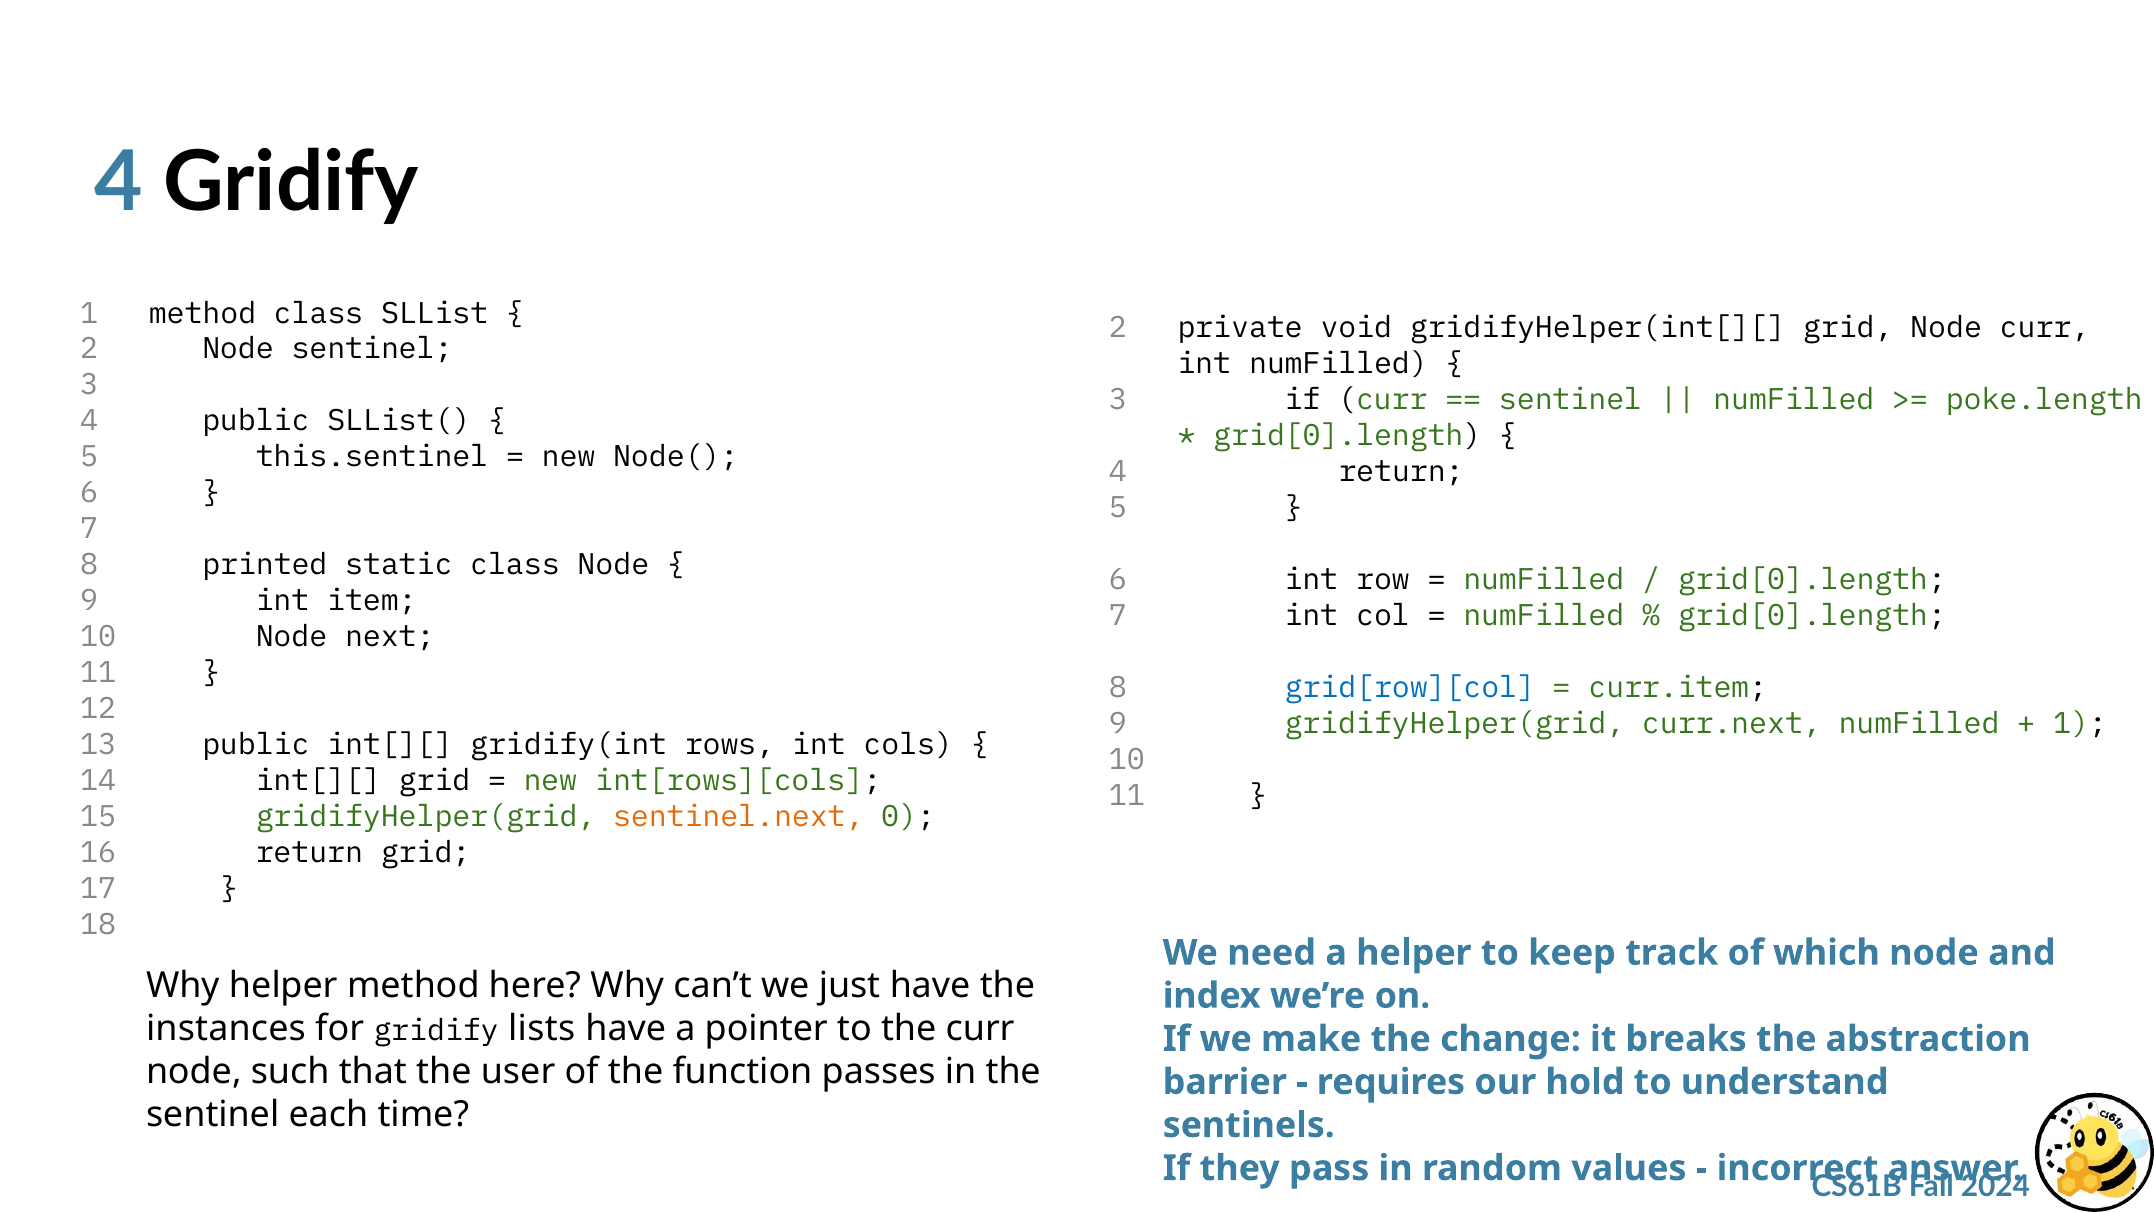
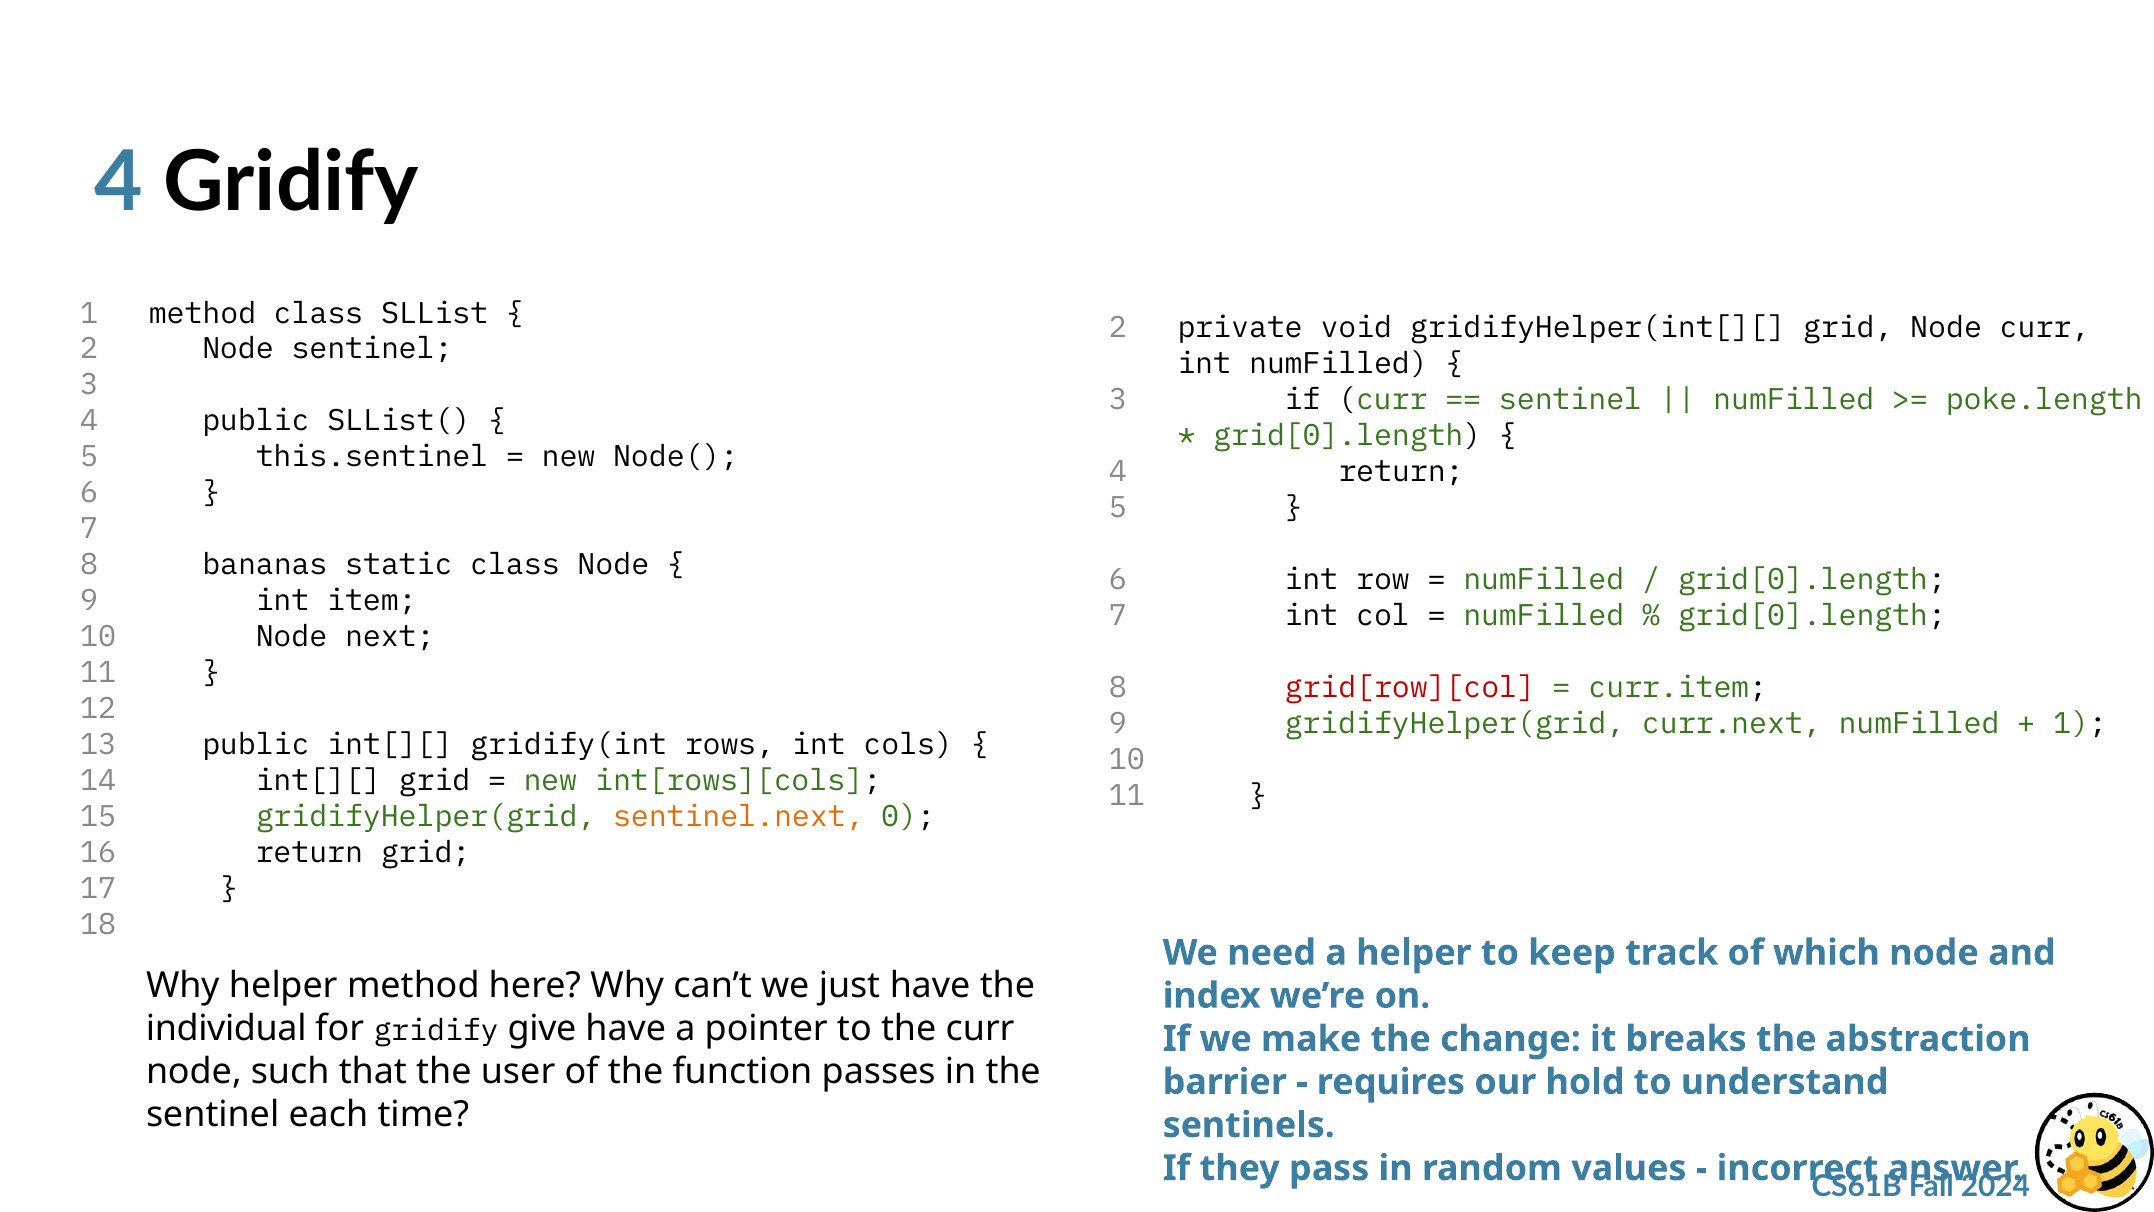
printed: printed -> bananas
grid[row][col colour: blue -> red
instances: instances -> individual
lists: lists -> give
